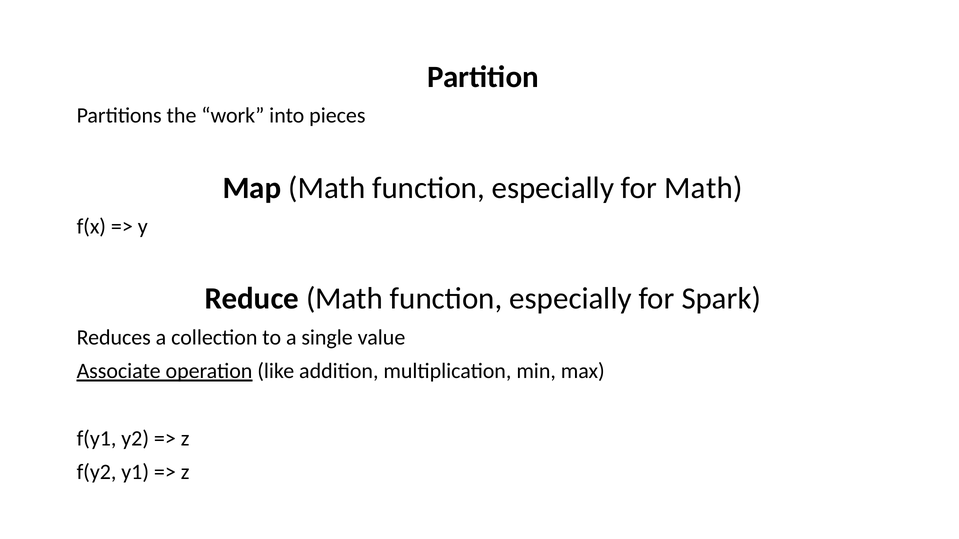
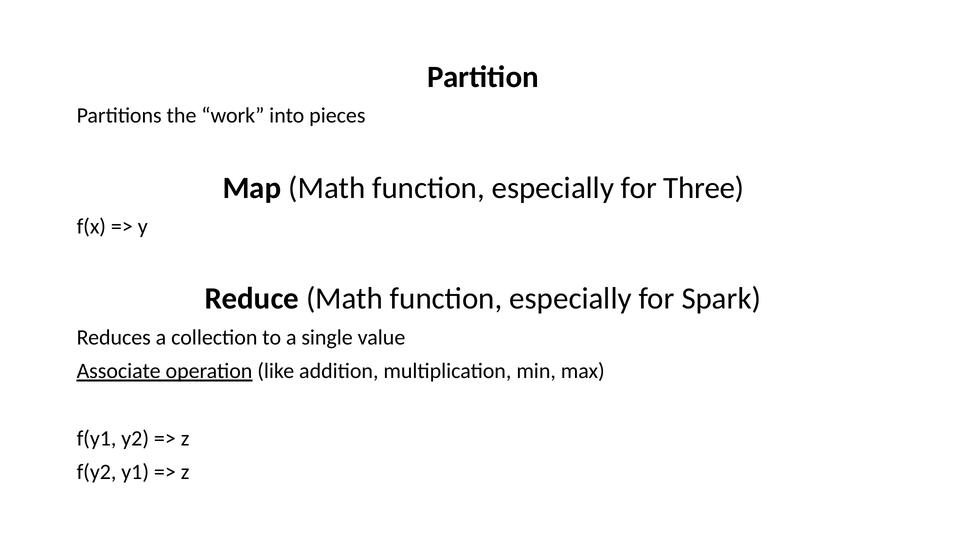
for Math: Math -> Three
